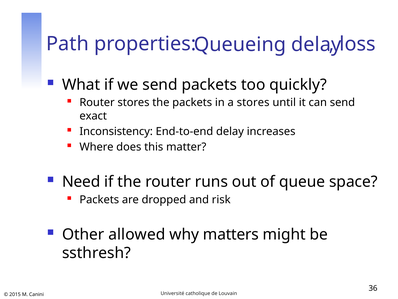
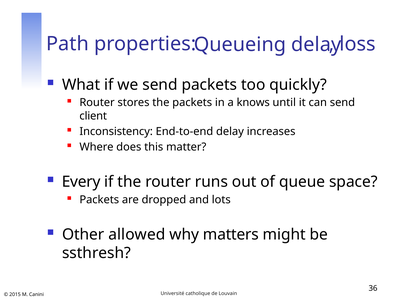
a stores: stores -> knows
exact: exact -> client
Need: Need -> Every
risk: risk -> lots
